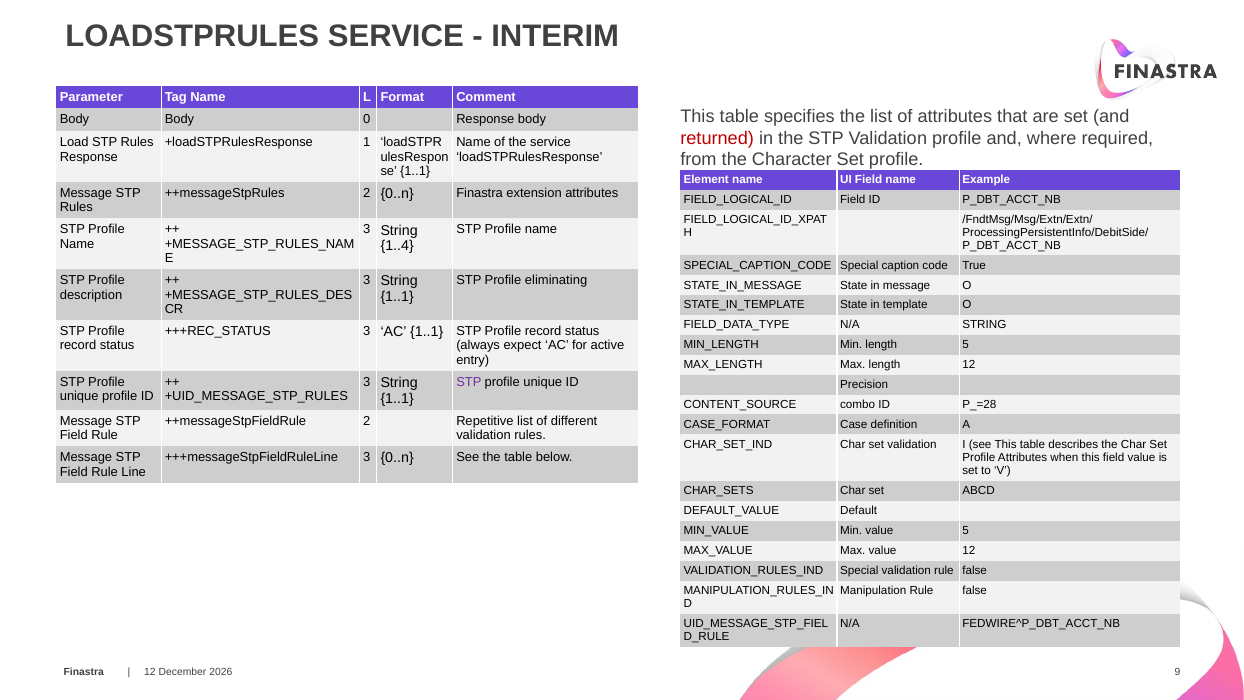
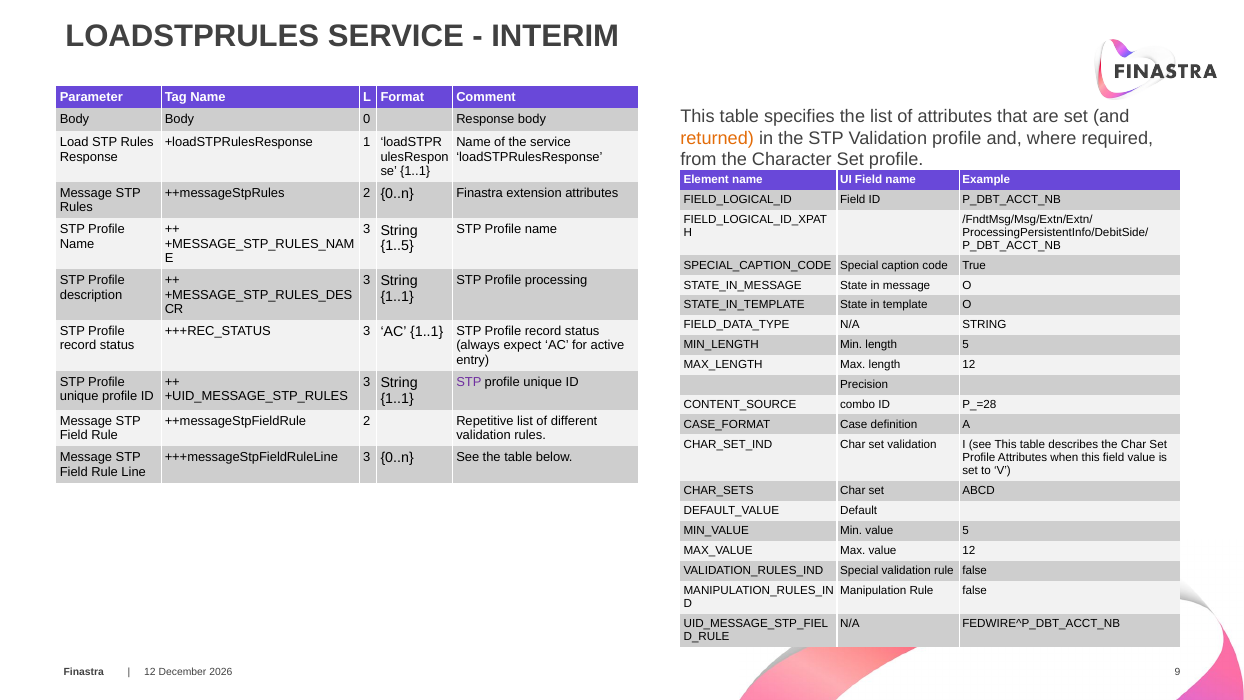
returned colour: red -> orange
1..4: 1..4 -> 1..5
eliminating: eliminating -> processing
